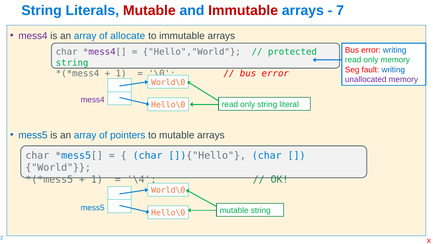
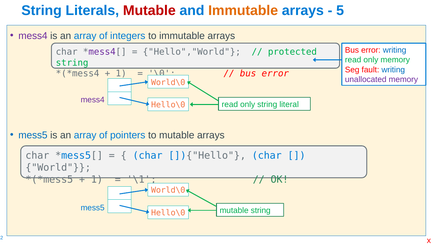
Immutable at (243, 10) colour: red -> orange
7: 7 -> 5
allocate: allocate -> integers
\4: \4 -> \1
